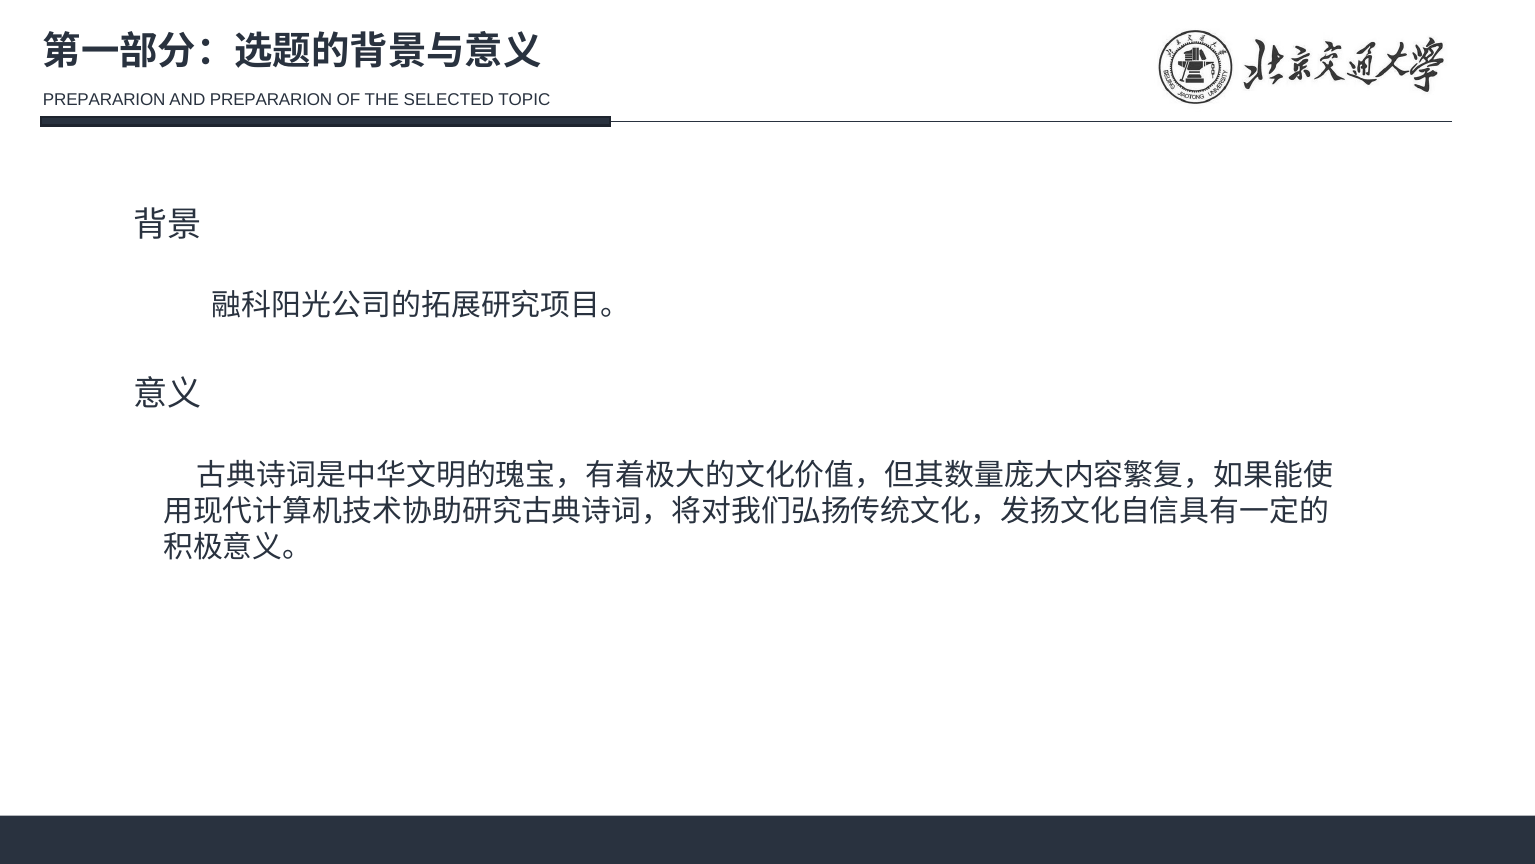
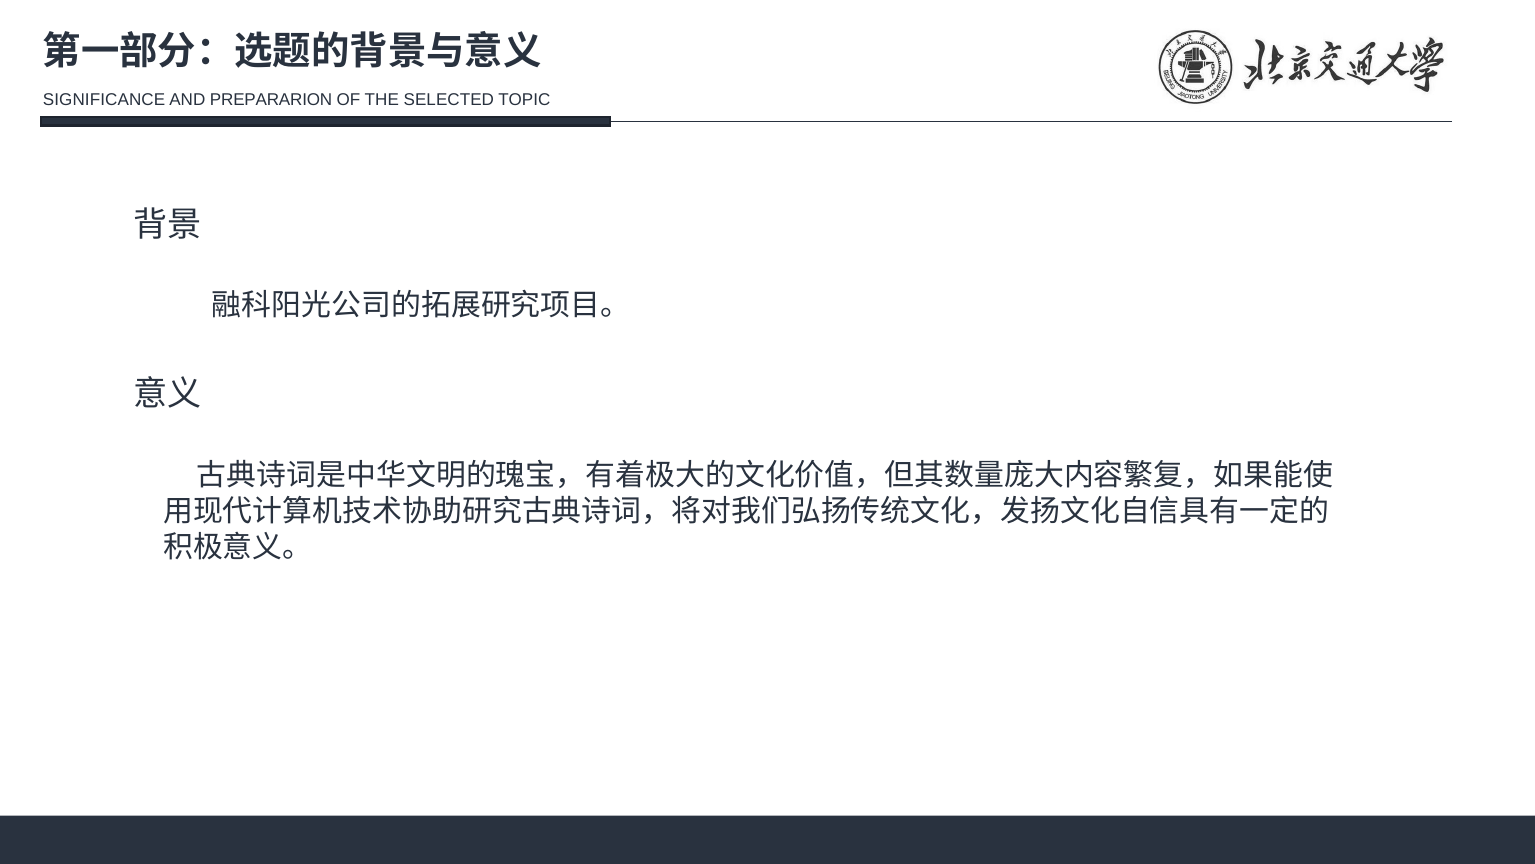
PREPARARION at (104, 100): PREPARARION -> SIGNIFICANCE
